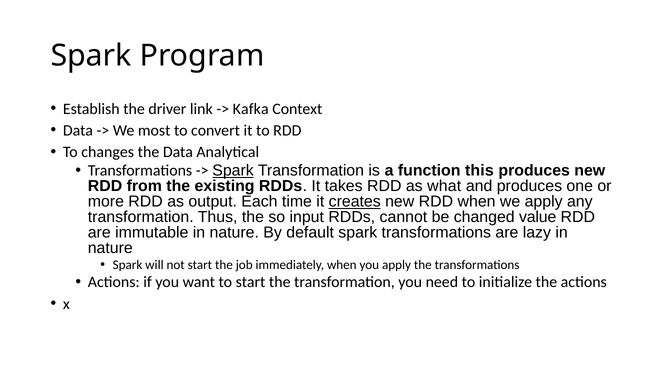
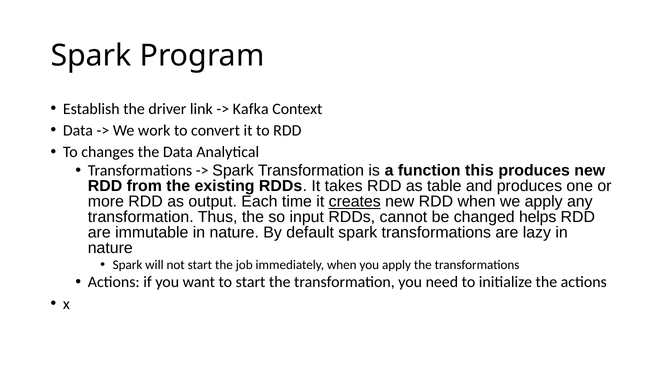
most: most -> work
Spark at (233, 171) underline: present -> none
what: what -> table
value: value -> helps
